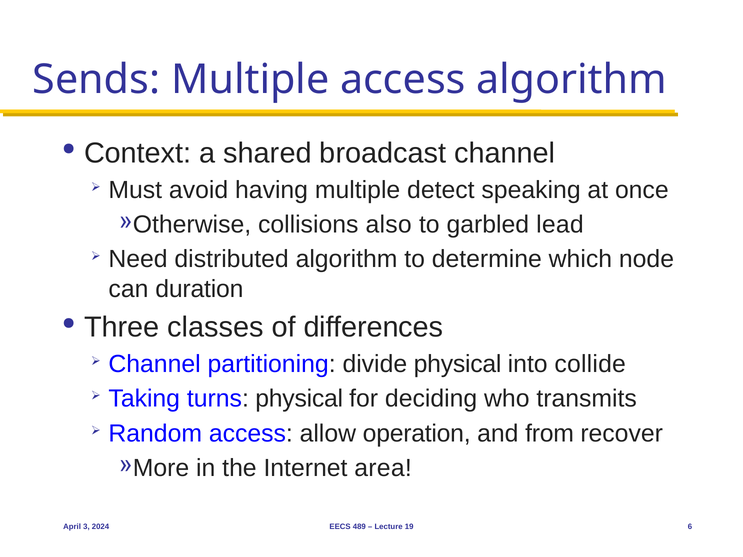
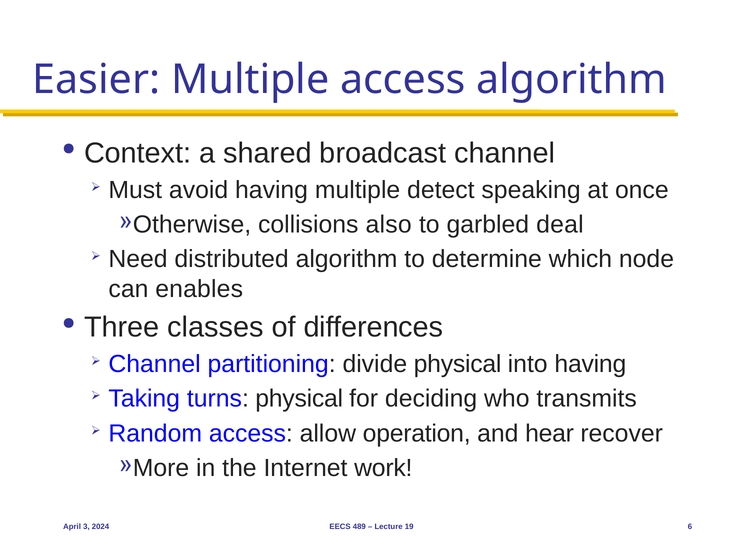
Sends: Sends -> Easier
lead: lead -> deal
duration: duration -> enables
into collide: collide -> having
from: from -> hear
area: area -> work
